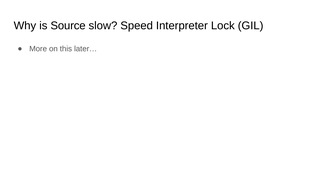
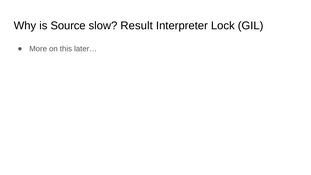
Speed: Speed -> Result
